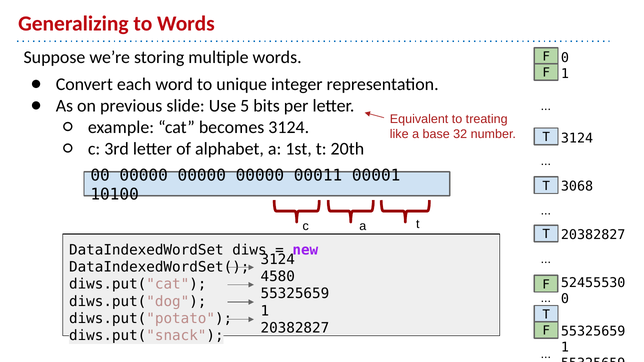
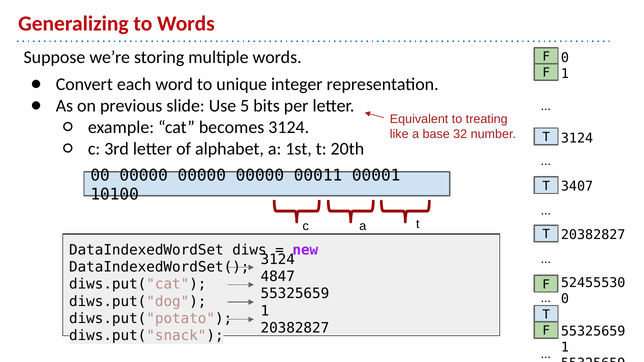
3068: 3068 -> 3407
4580: 4580 -> 4847
